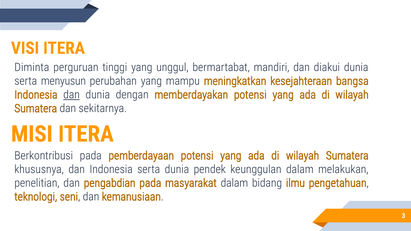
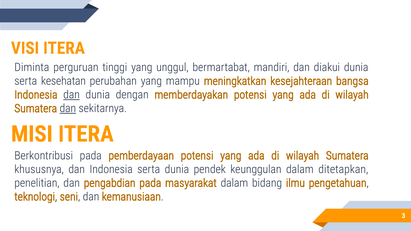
menyusun: menyusun -> kesehatan
dan at (68, 109) underline: none -> present
melakukan: melakukan -> ditetapkan
